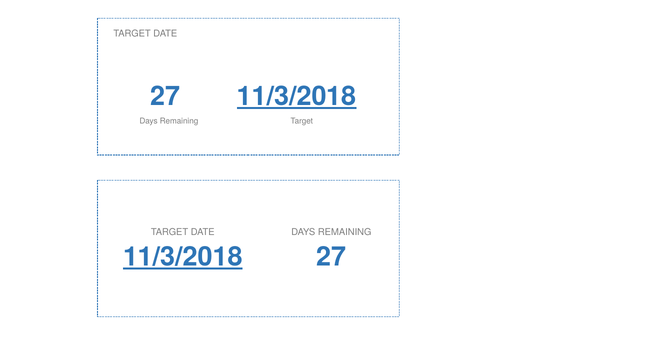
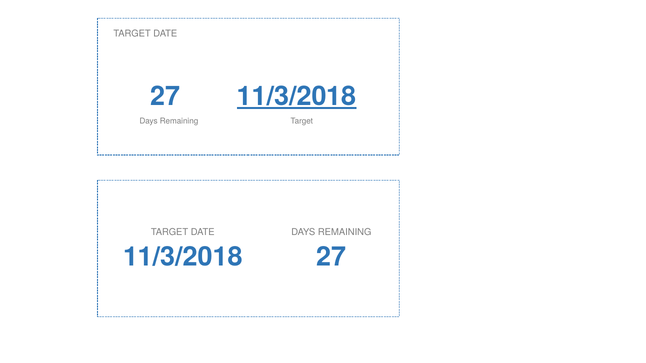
11/3/2018 at (183, 257) underline: present -> none
